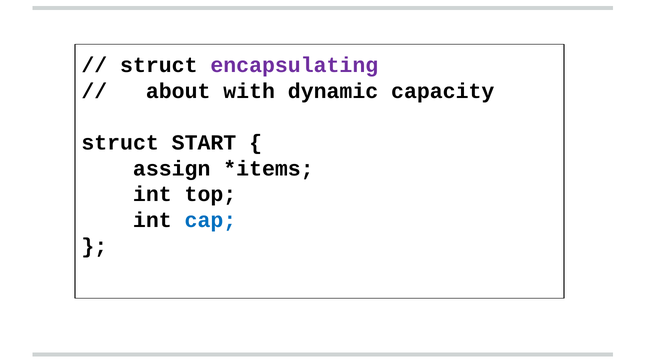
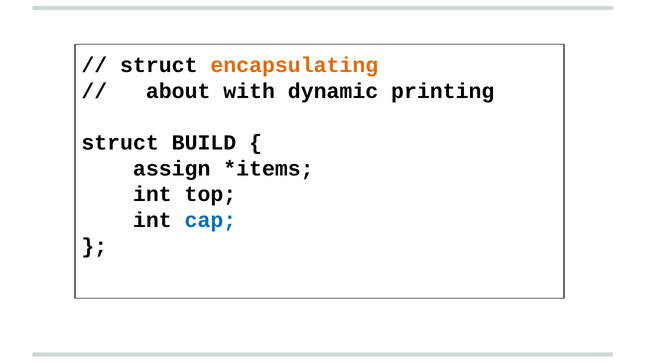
encapsulating colour: purple -> orange
capacity: capacity -> printing
START: START -> BUILD
